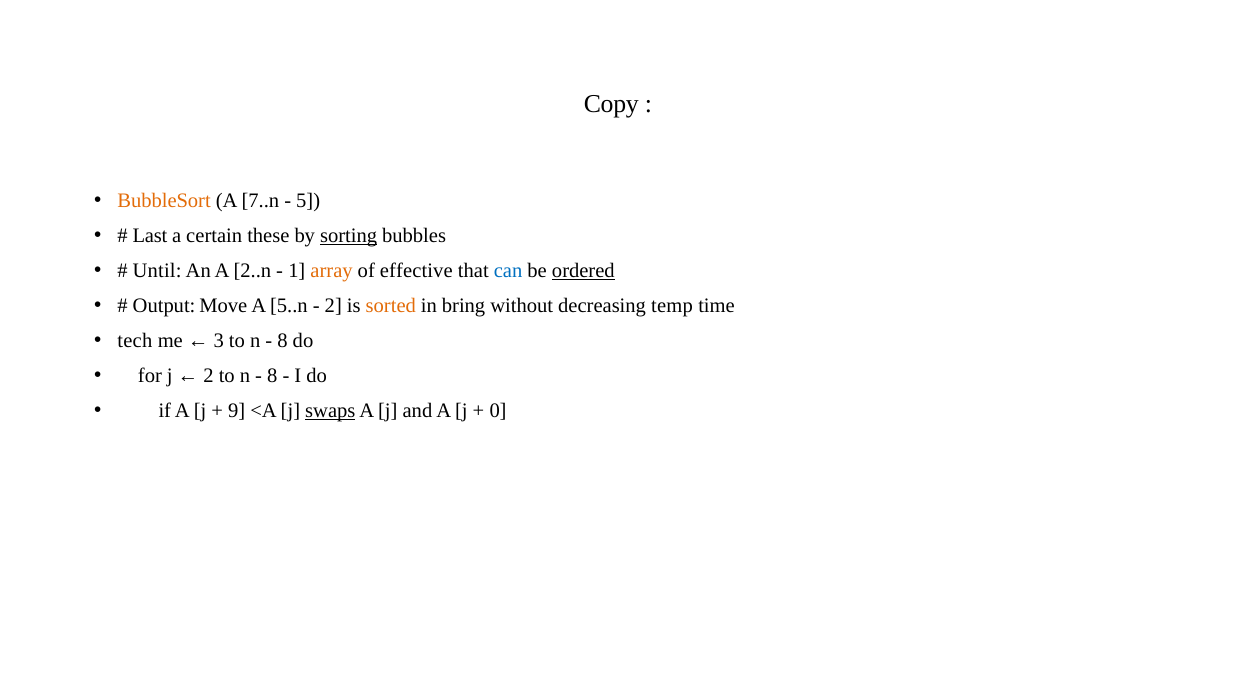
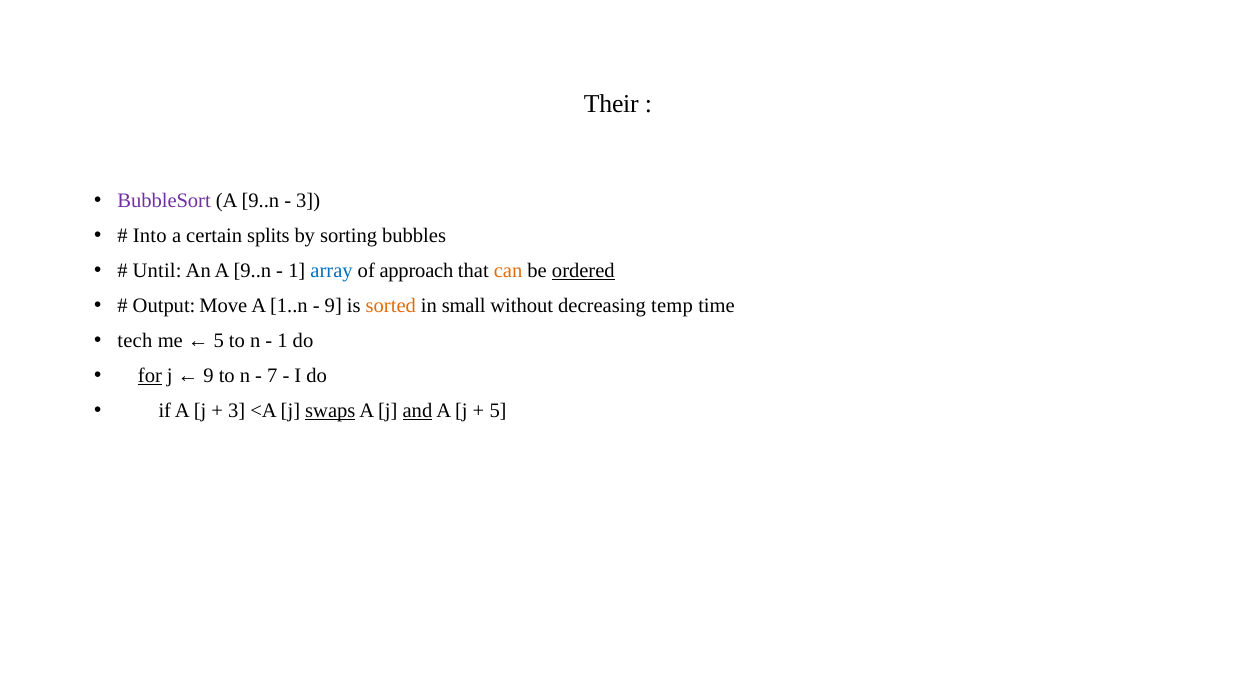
Copy: Copy -> Their
BubbleSort colour: orange -> purple
7..n at (260, 201): 7..n -> 9..n
5 at (308, 201): 5 -> 3
Last: Last -> Into
these: these -> splits
sorting underline: present -> none
An A 2..n: 2..n -> 9..n
array colour: orange -> blue
effective: effective -> approach
can colour: blue -> orange
5..n: 5..n -> 1..n
2 at (333, 306): 2 -> 9
bring: bring -> small
3 at (219, 341): 3 -> 5
8 at (282, 341): 8 -> 1
for underline: none -> present
2 at (209, 376): 2 -> 9
8 at (272, 376): 8 -> 7
9 at (237, 411): 9 -> 3
and underline: none -> present
0 at (498, 411): 0 -> 5
